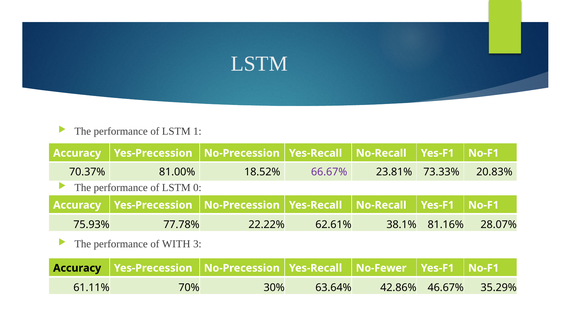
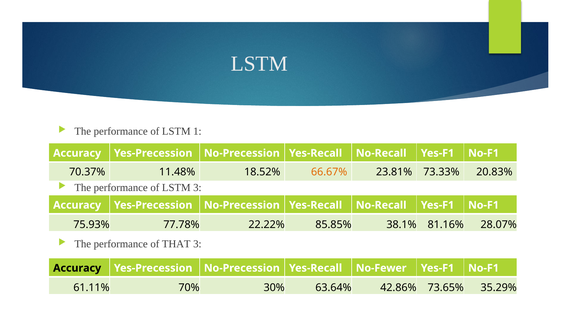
81.00%: 81.00% -> 11.48%
66.67% colour: purple -> orange
LSTM 0: 0 -> 3
62.61%: 62.61% -> 85.85%
WITH: WITH -> THAT
46.67%: 46.67% -> 73.65%
